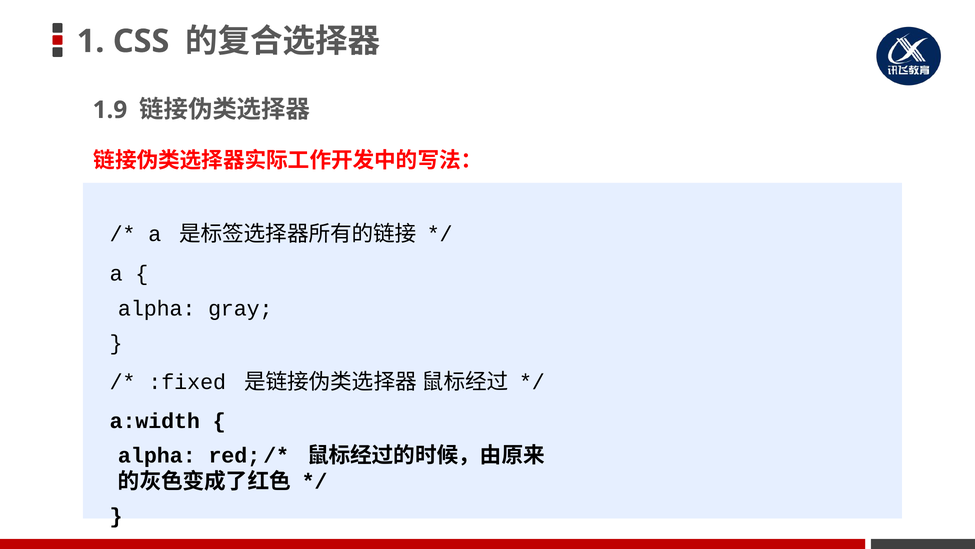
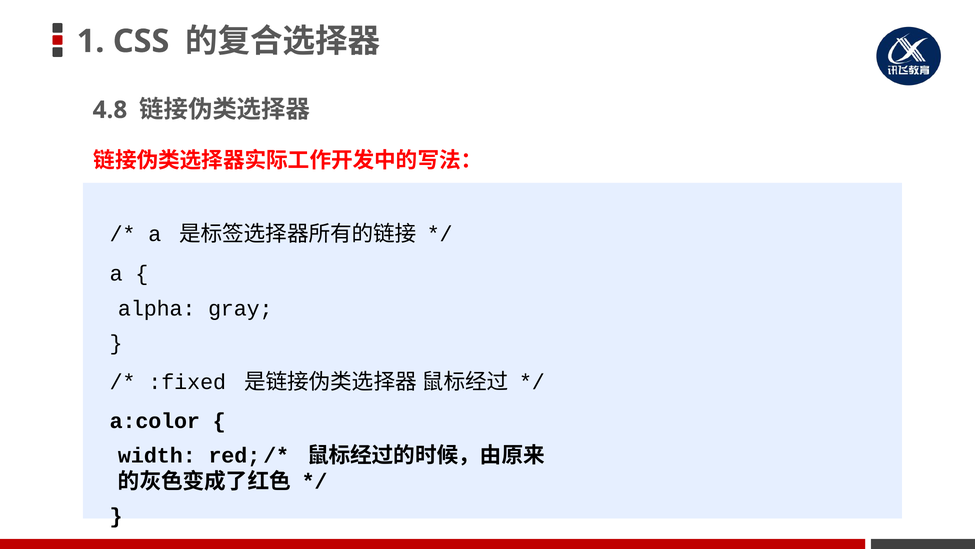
1.9: 1.9 -> 4.8
a:width: a:width -> a:color
alpha at (157, 455): alpha -> width
